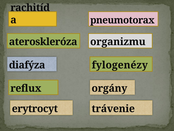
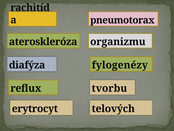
orgány: orgány -> tvorbu
trávenie: trávenie -> telových
